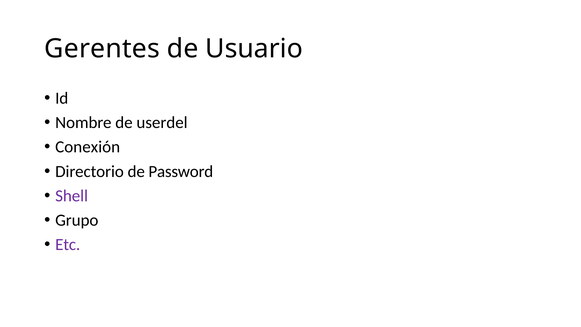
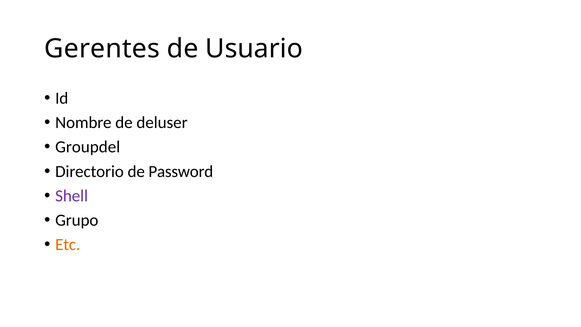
userdel: userdel -> deluser
Conexión: Conexión -> Groupdel
Etc colour: purple -> orange
